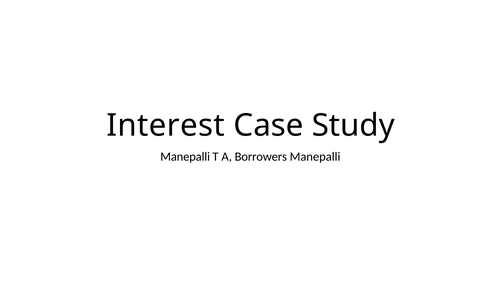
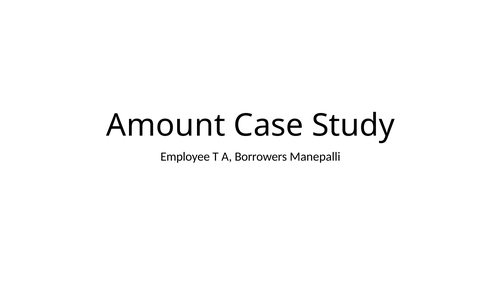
Interest: Interest -> Amount
Manepalli at (185, 157): Manepalli -> Employee
